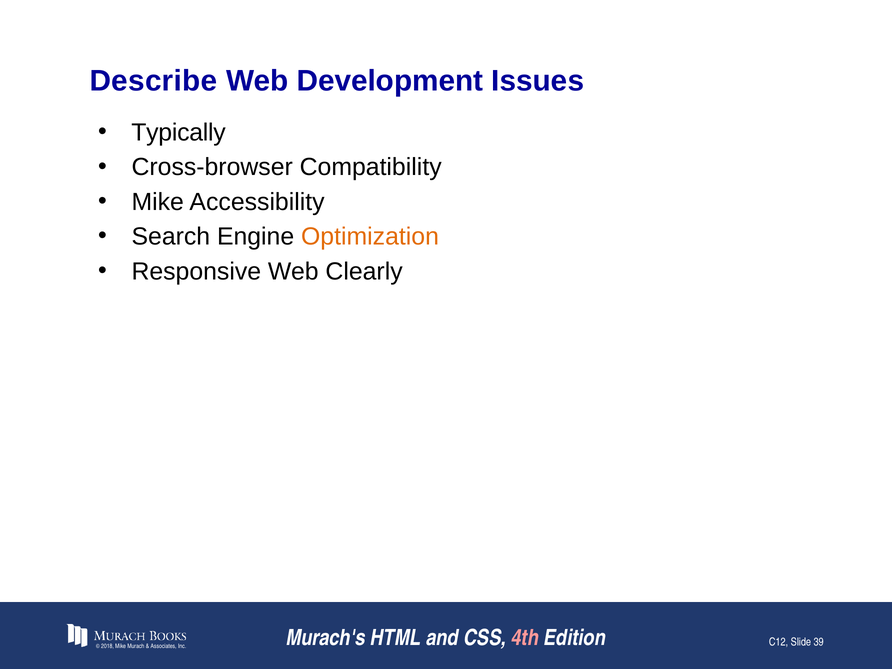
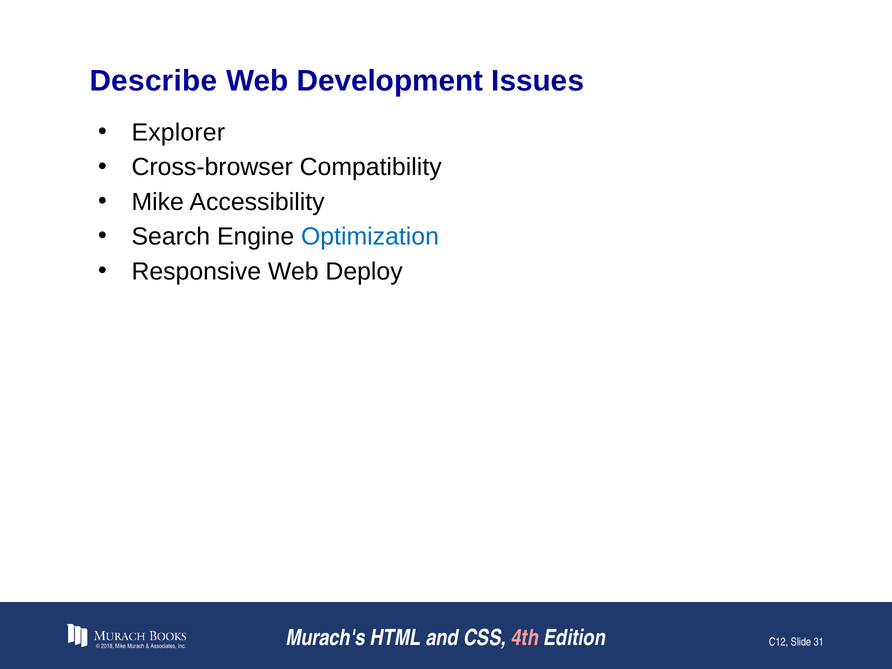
Typically: Typically -> Explorer
Optimization colour: orange -> blue
Clearly: Clearly -> Deploy
39: 39 -> 31
